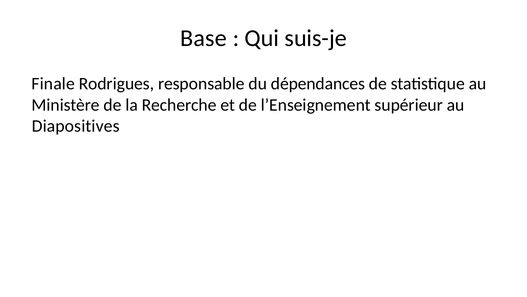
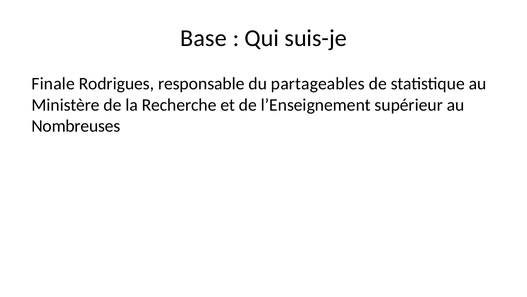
dépendances: dépendances -> partageables
Diapositives: Diapositives -> Nombreuses
